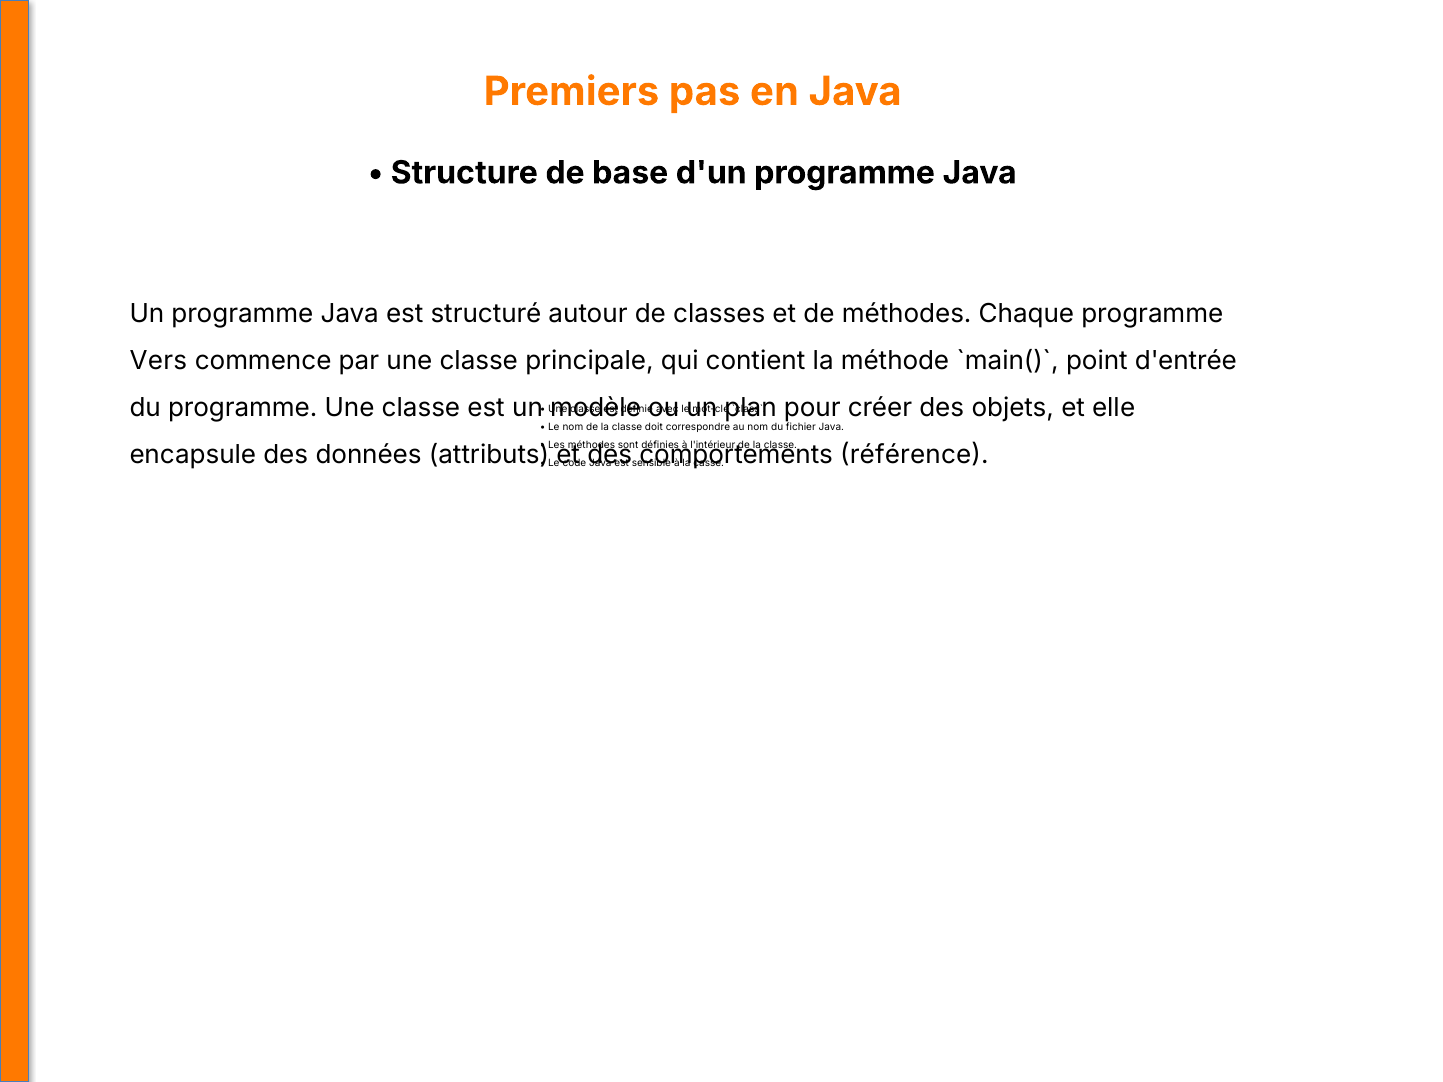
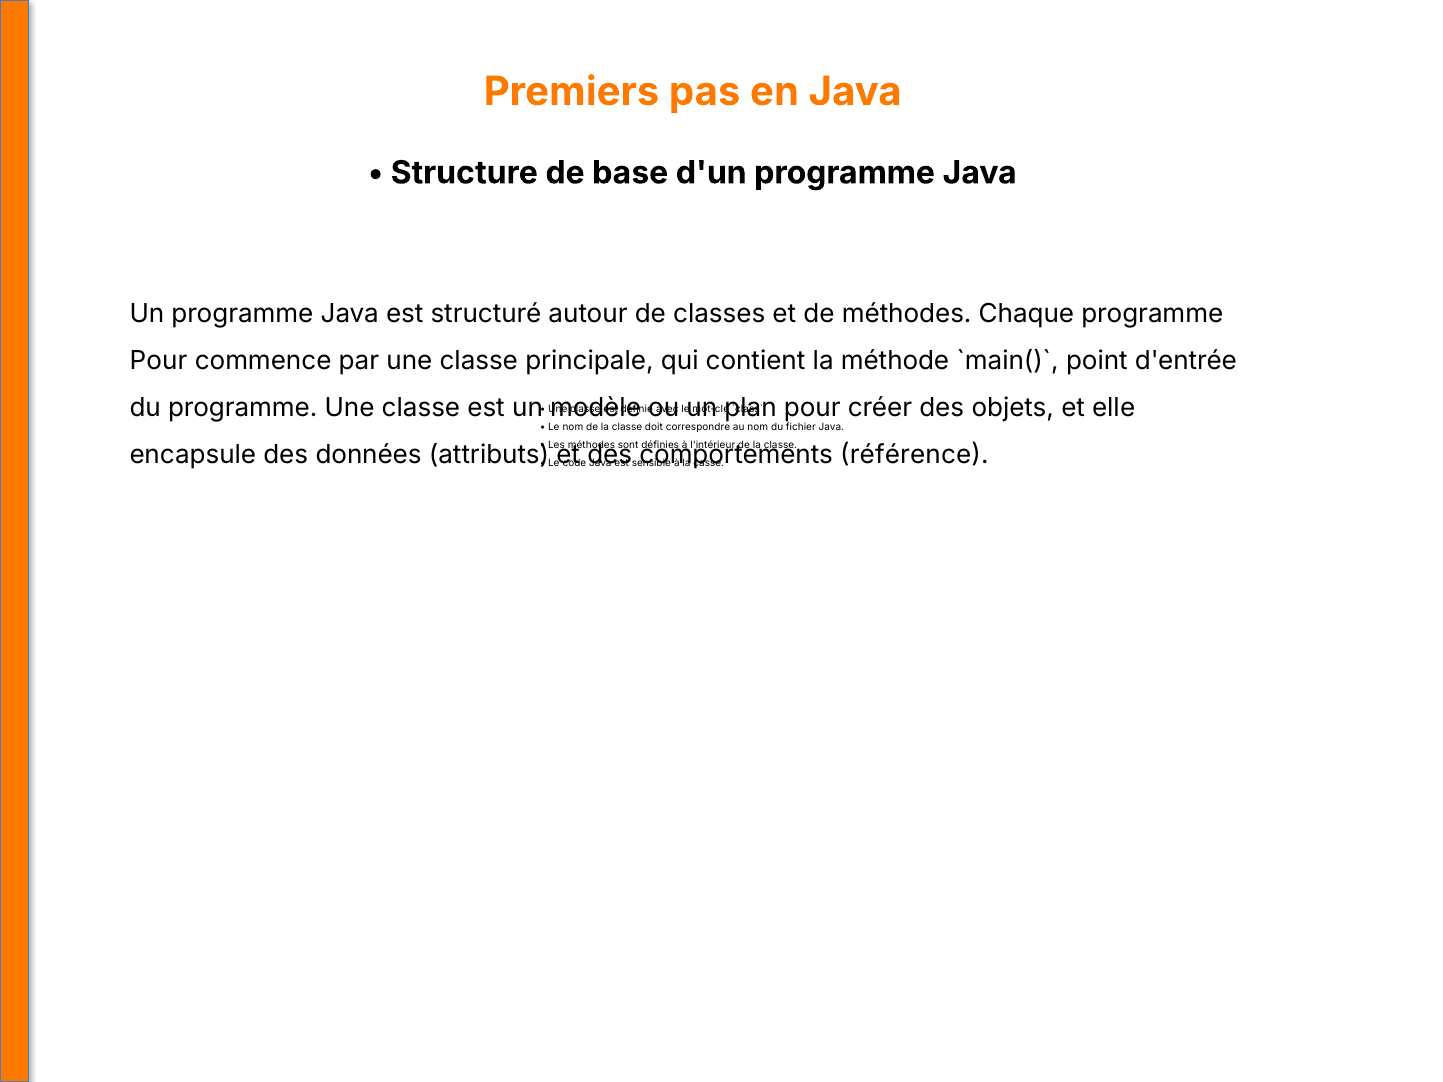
Vers at (158, 361): Vers -> Pour
